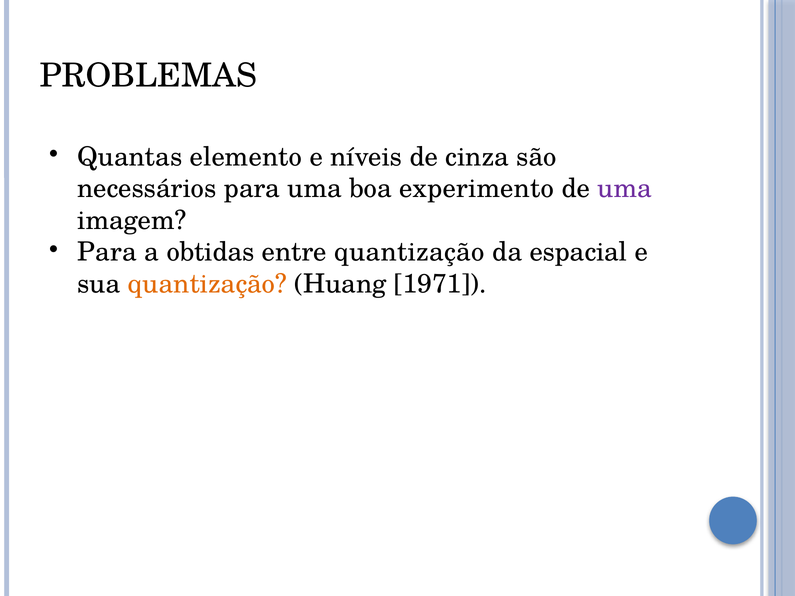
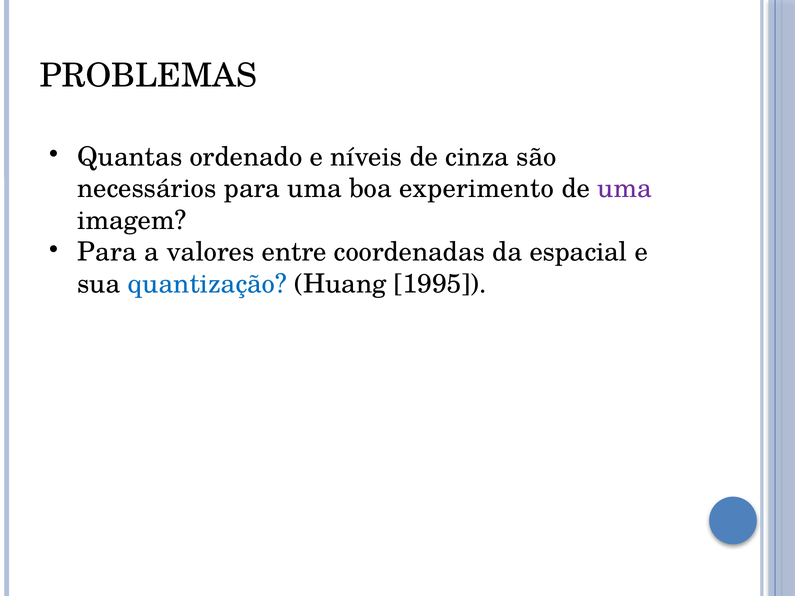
elemento: elemento -> ordenado
obtidas: obtidas -> valores
entre quantização: quantização -> coordenadas
quantização at (207, 284) colour: orange -> blue
1971: 1971 -> 1995
